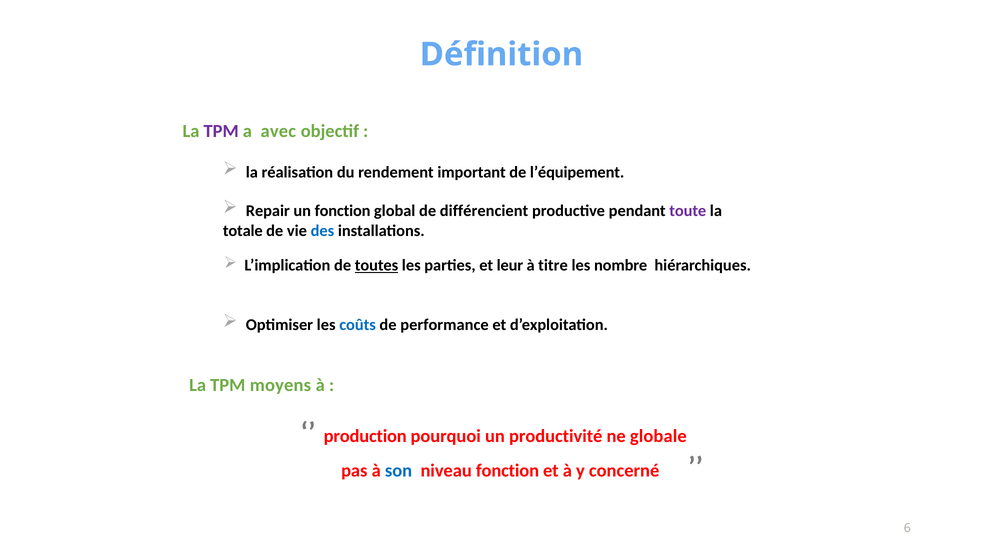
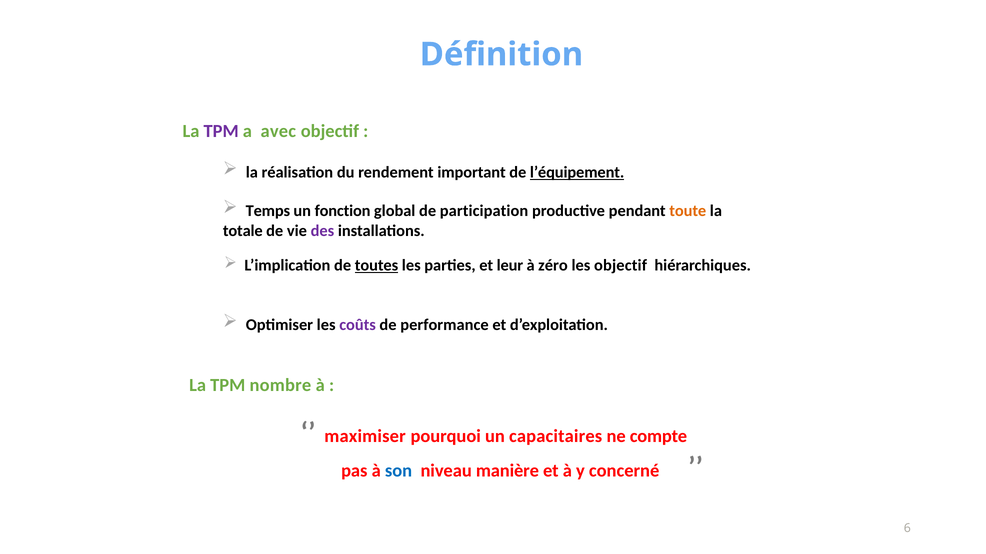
l’équipement underline: none -> present
Repair: Repair -> Temps
différencient: différencient -> participation
toute colour: purple -> orange
des colour: blue -> purple
titre: titre -> zéro
les nombre: nombre -> objectif
coûts colour: blue -> purple
moyens: moyens -> nombre
production: production -> maximiser
productivité: productivité -> capacitaires
globale: globale -> compte
niveau fonction: fonction -> manière
